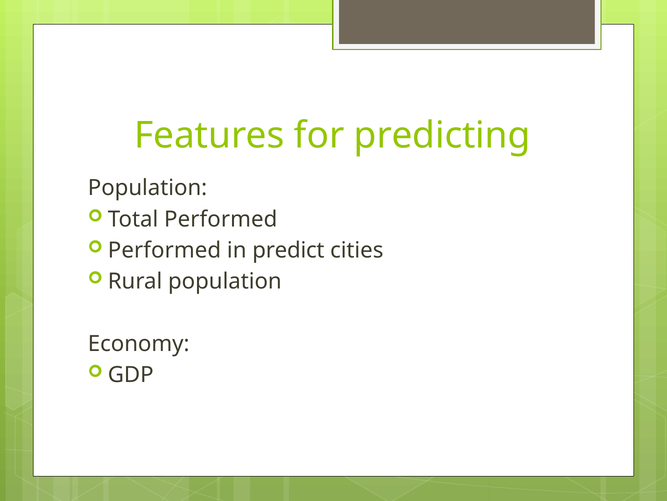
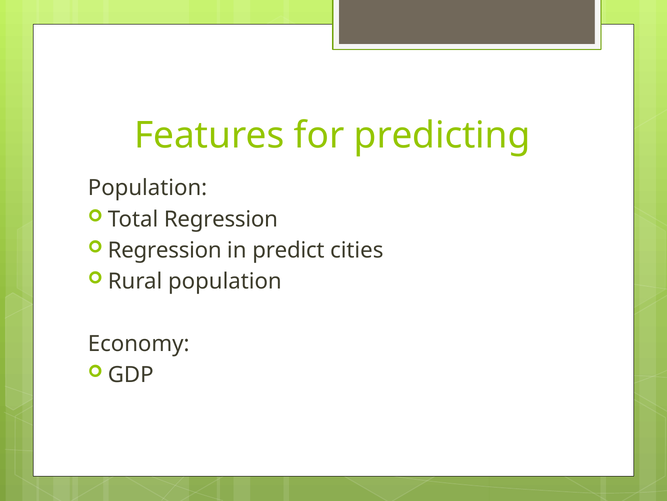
Total Performed: Performed -> Regression
Performed at (164, 250): Performed -> Regression
